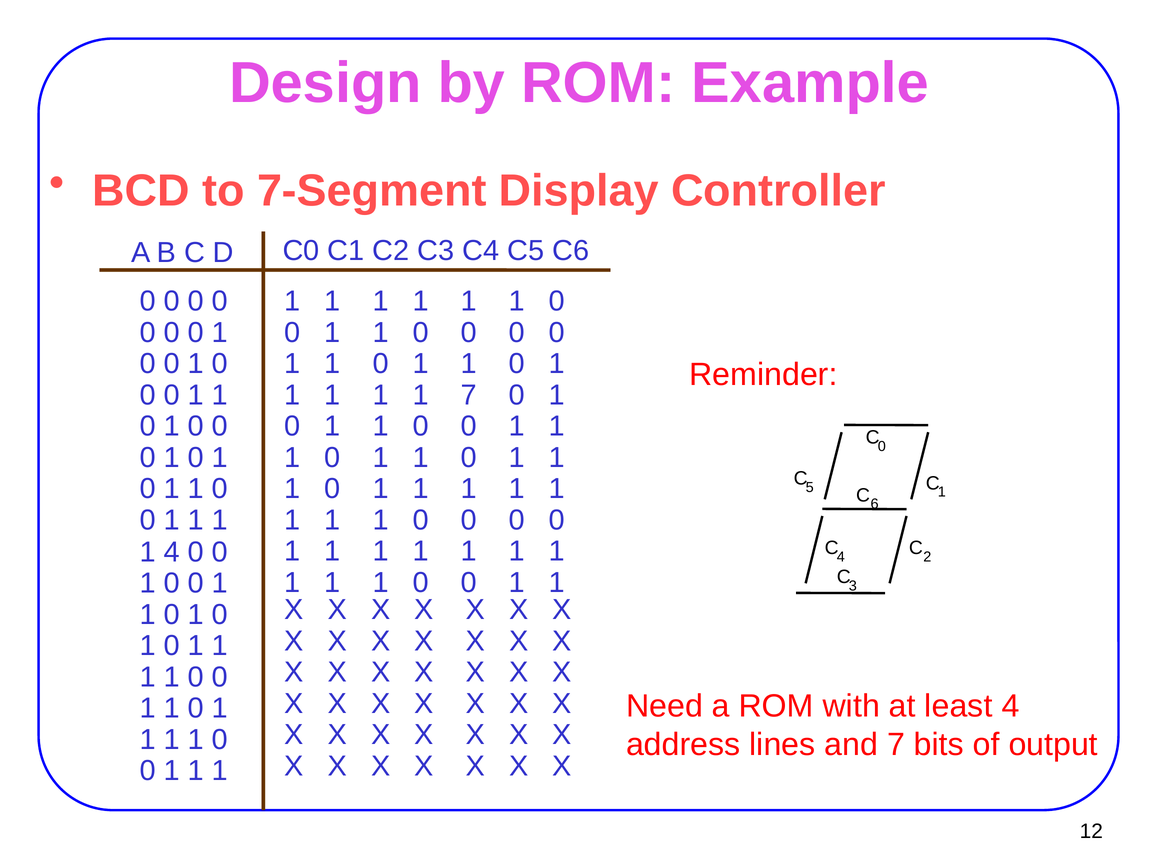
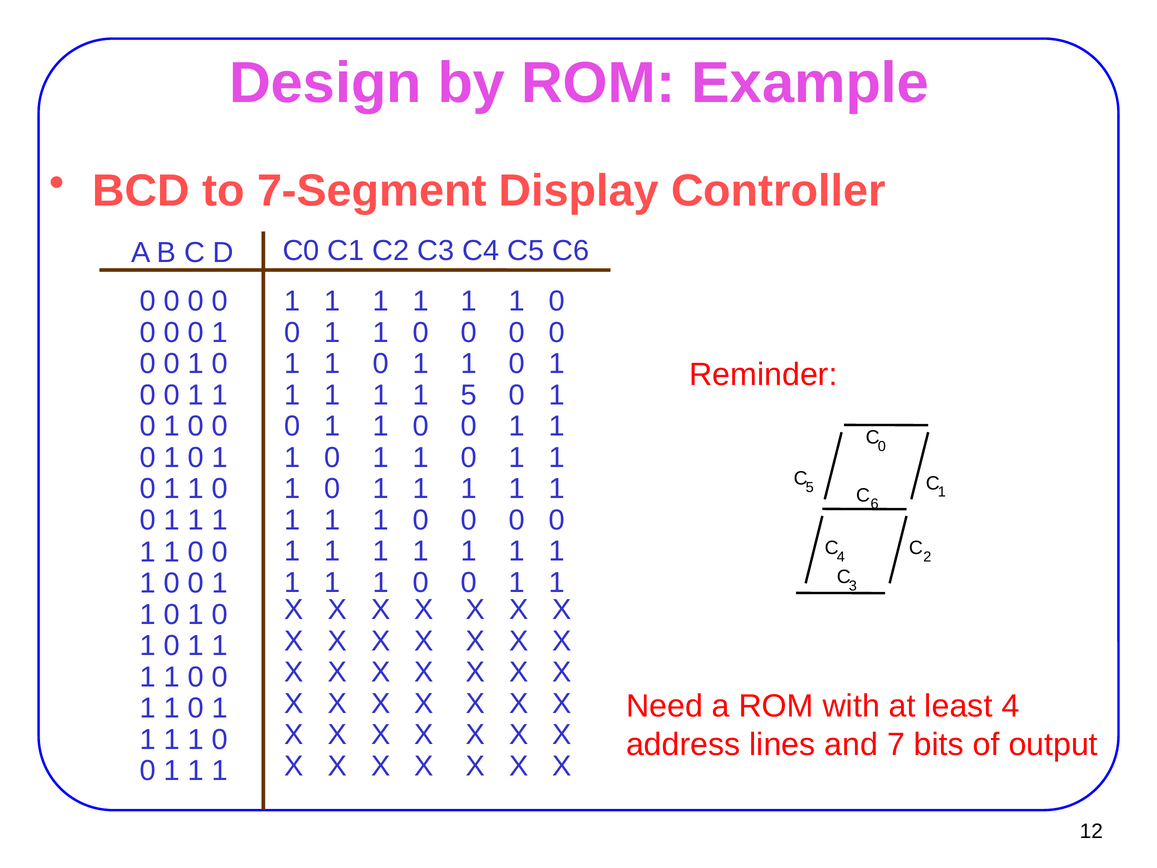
1 7: 7 -> 5
4 at (172, 552): 4 -> 1
